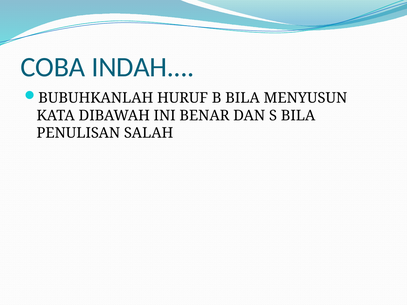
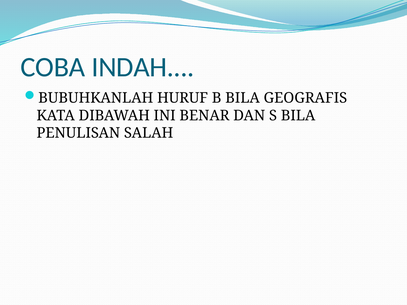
MENYUSUN: MENYUSUN -> GEOGRAFIS
